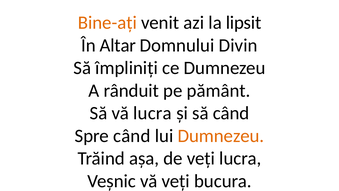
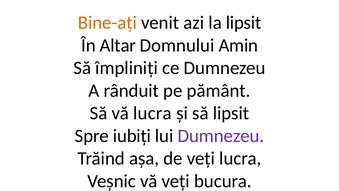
Divin: Divin -> Amin
să când: când -> lipsit
Spre când: când -> iubiți
Dumnezeu at (221, 136) colour: orange -> purple
